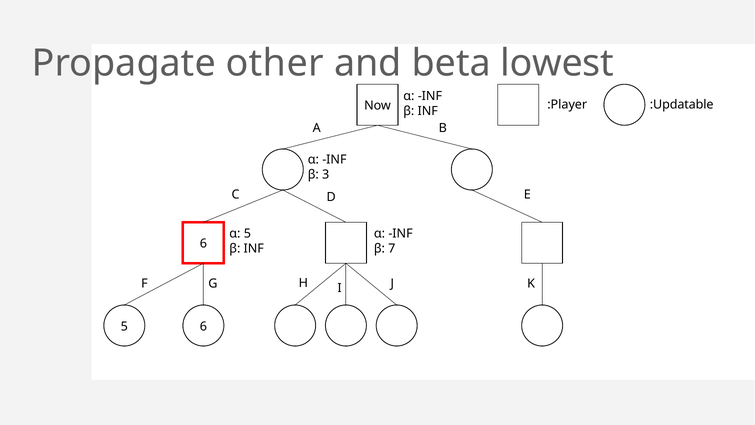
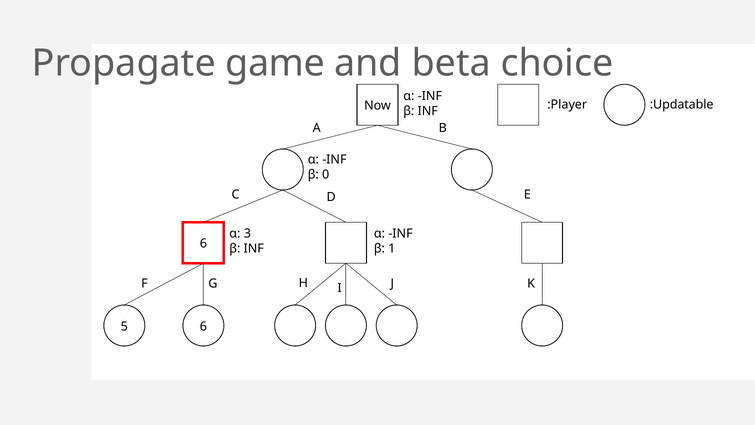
other: other -> game
lowest: lowest -> choice
3: 3 -> 0
α 5: 5 -> 3
7: 7 -> 1
